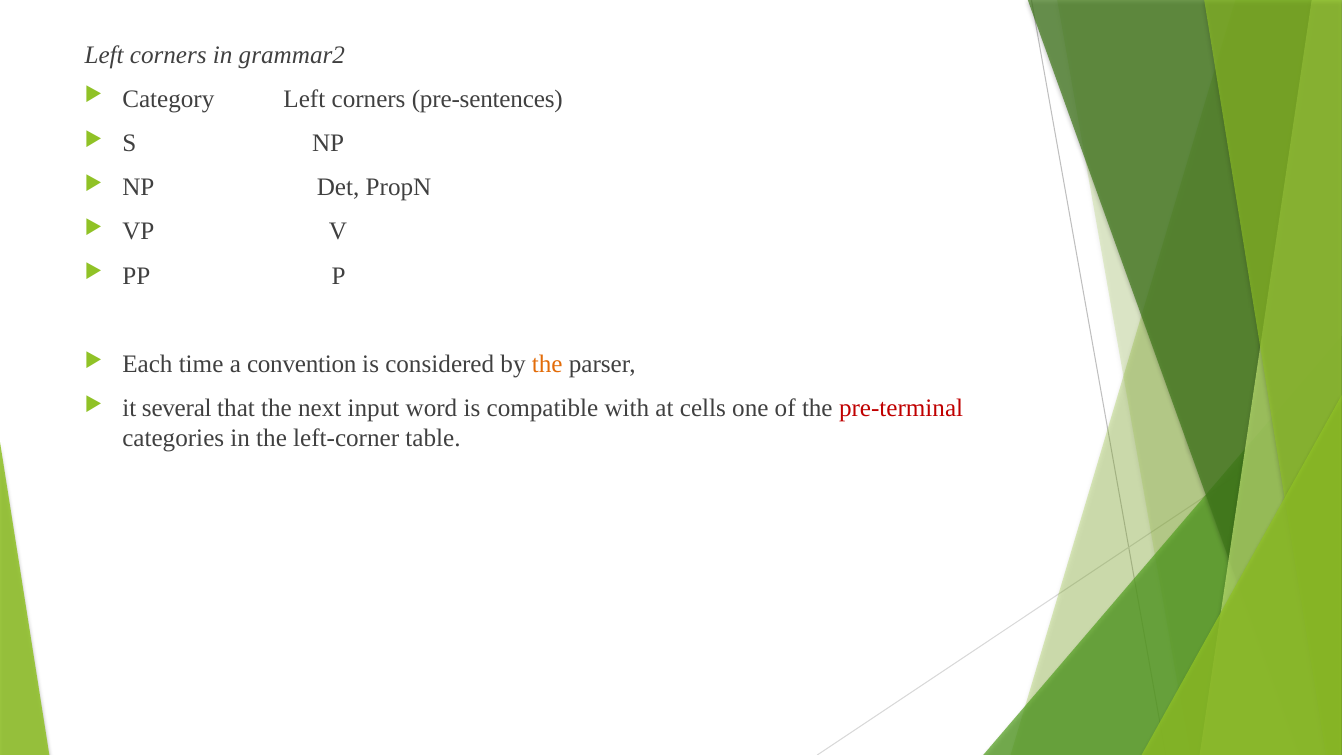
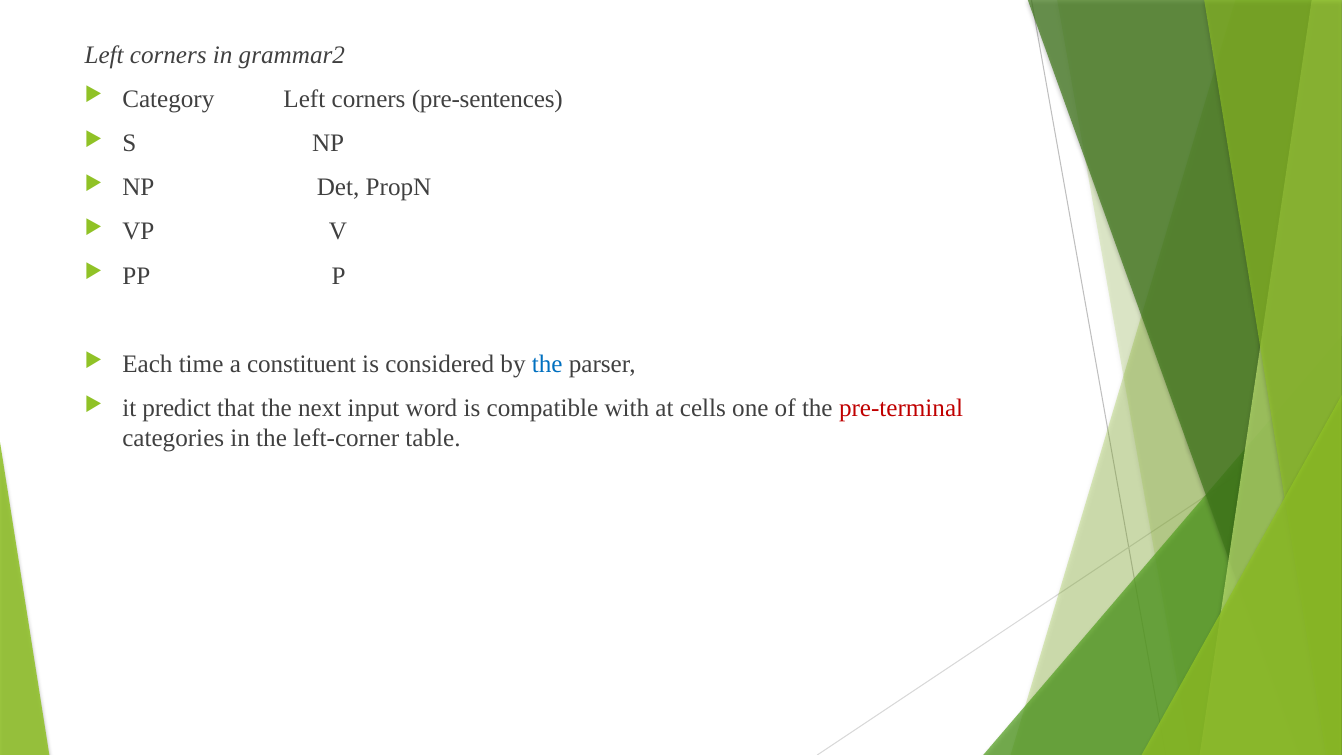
convention: convention -> constituent
the at (547, 364) colour: orange -> blue
several: several -> predict
